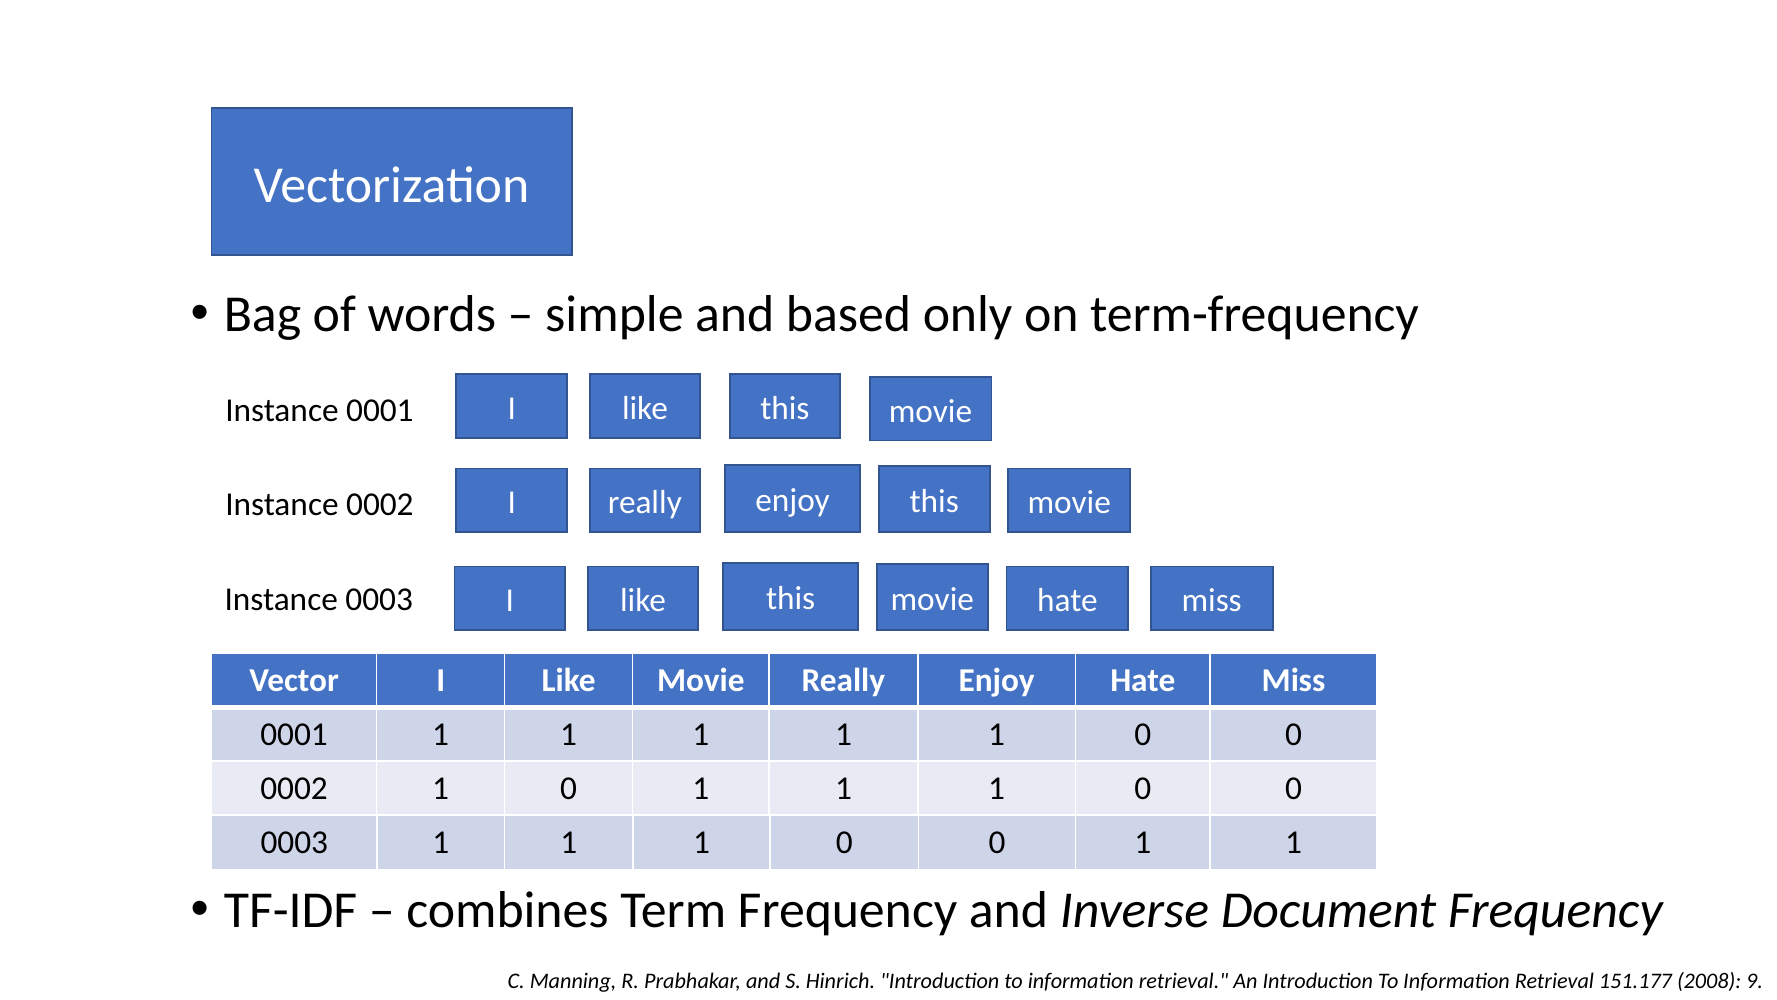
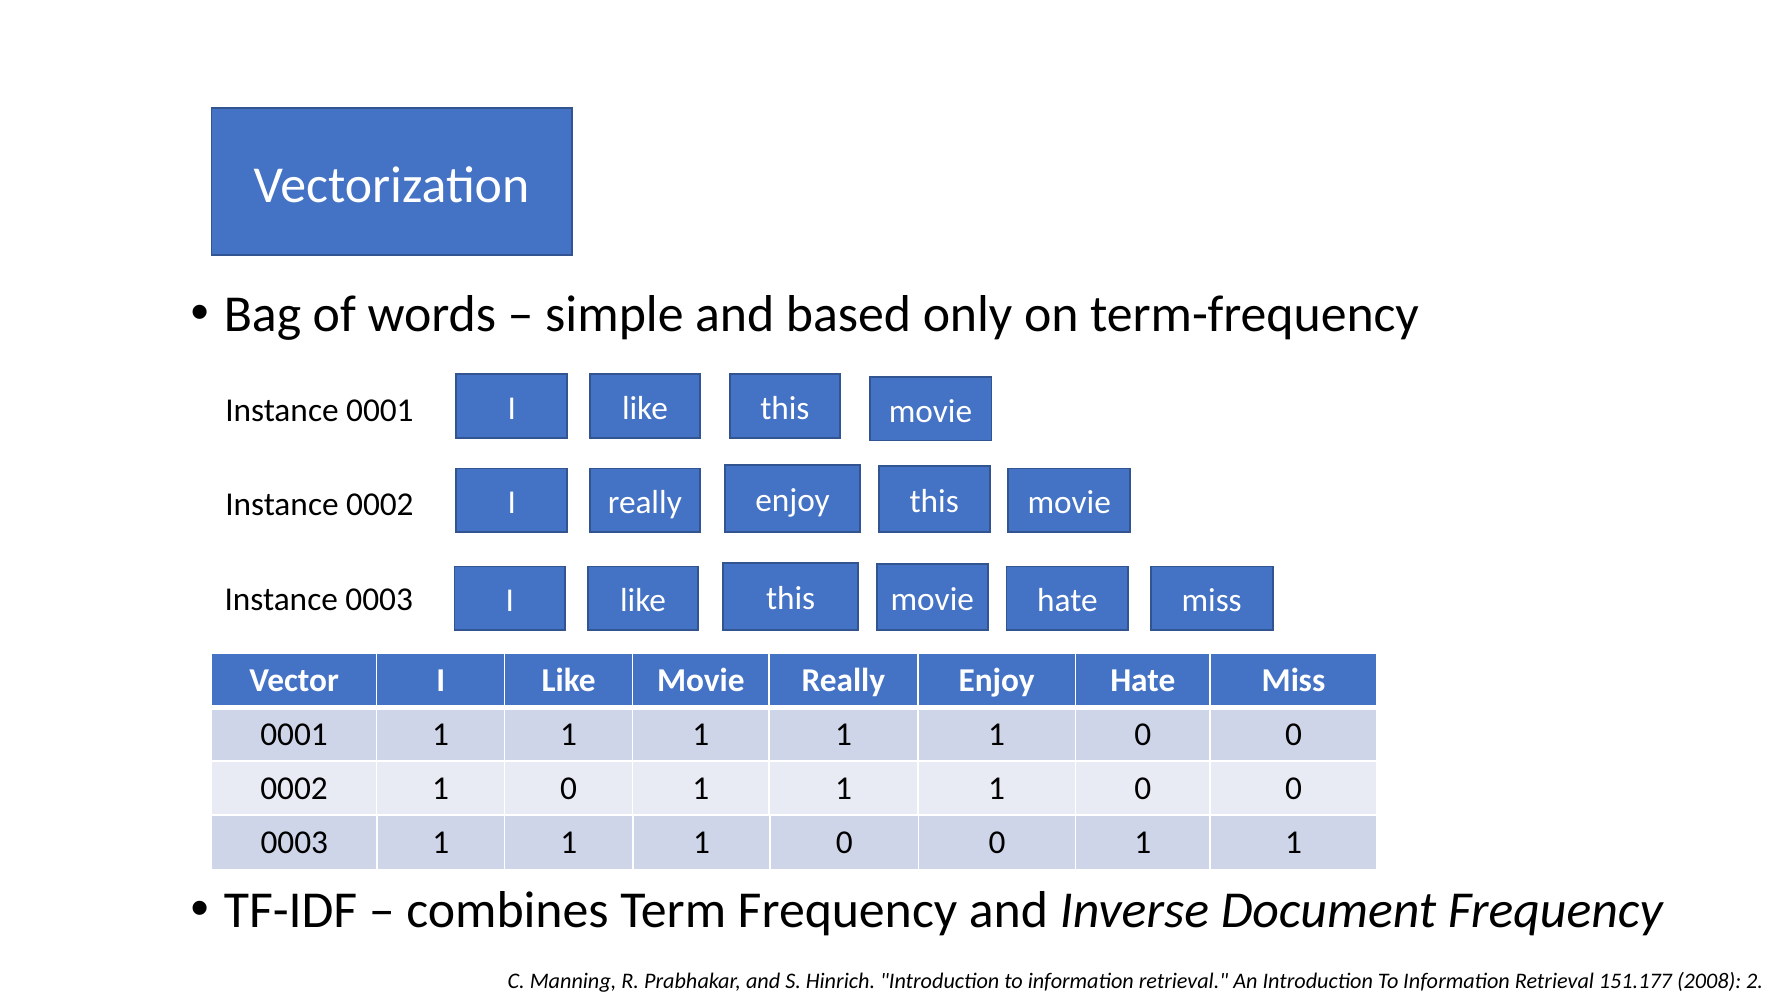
9: 9 -> 2
